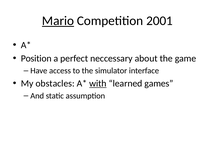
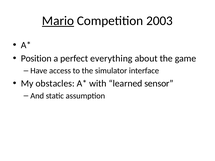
2001: 2001 -> 2003
neccessary: neccessary -> everything
with underline: present -> none
games: games -> sensor
